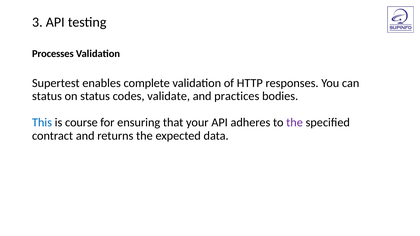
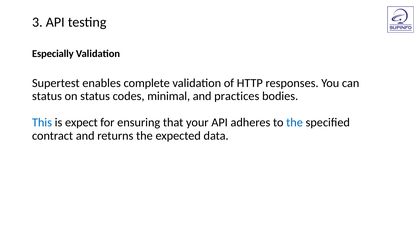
Processes: Processes -> Especially
validate: validate -> minimal
course: course -> expect
the at (295, 123) colour: purple -> blue
